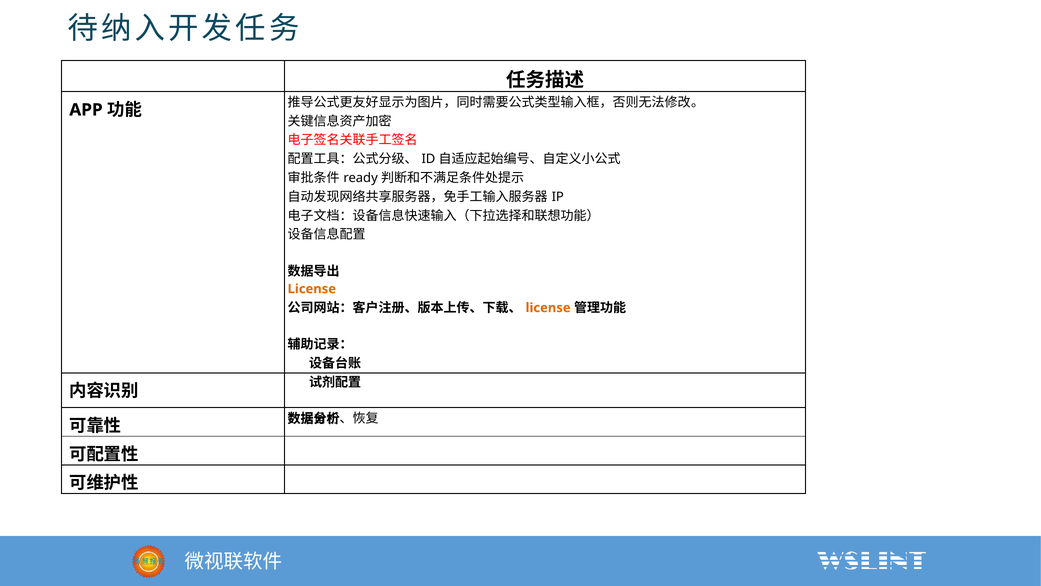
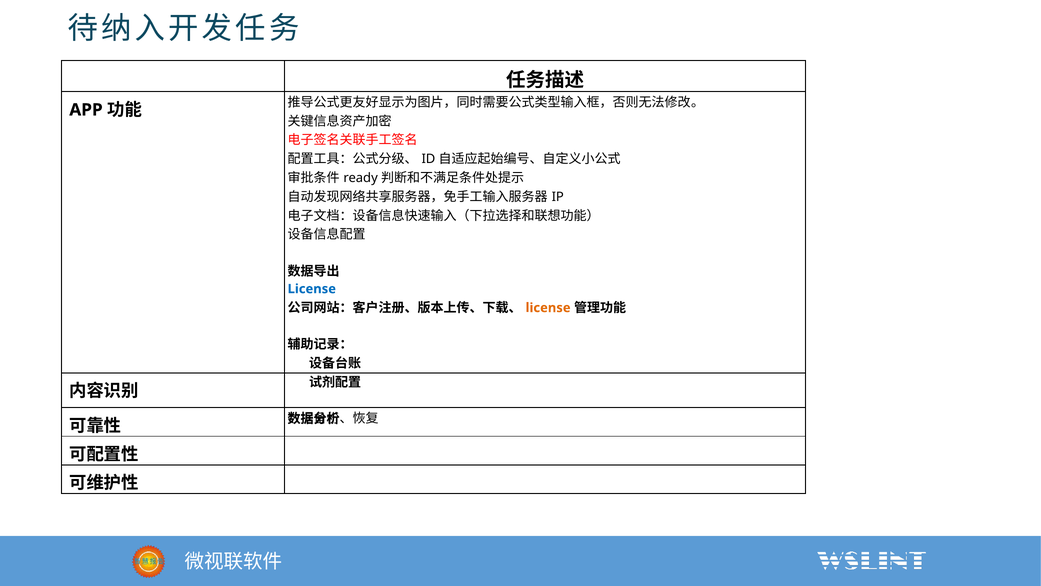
License at (312, 289) colour: orange -> blue
